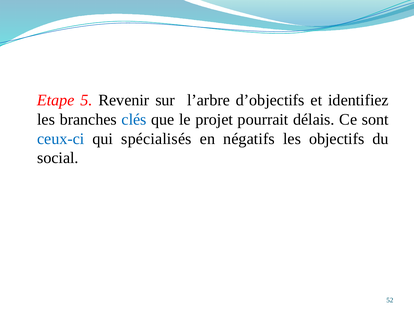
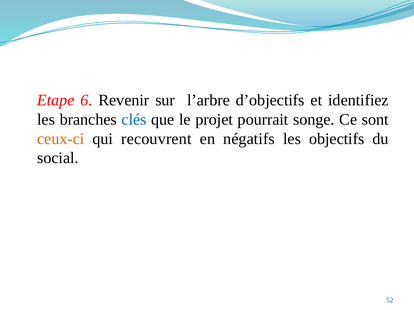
5: 5 -> 6
délais: délais -> songe
ceux-ci colour: blue -> orange
spécialisés: spécialisés -> recouvrent
